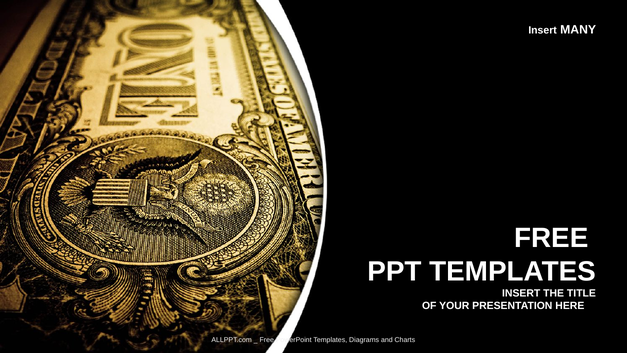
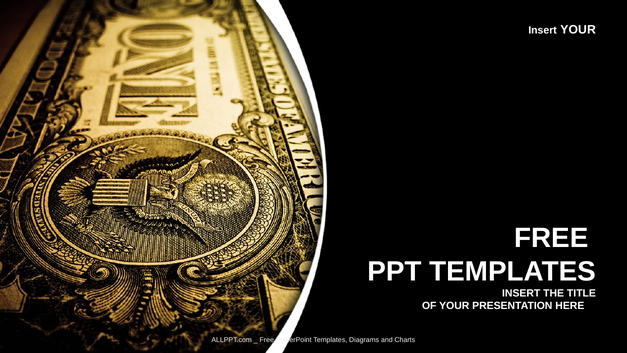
Insert MANY: MANY -> YOUR
